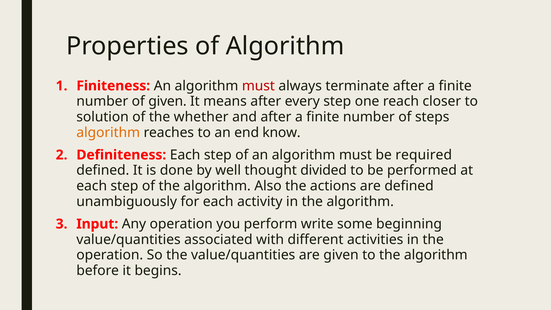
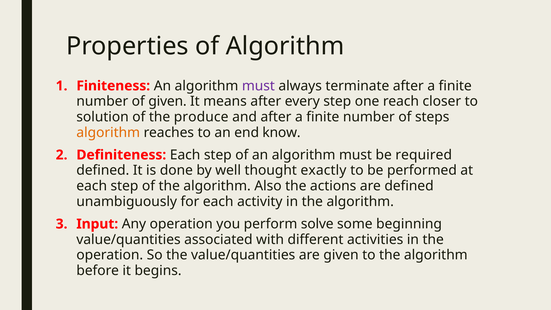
must at (258, 86) colour: red -> purple
whether: whether -> produce
divided: divided -> exactly
write: write -> solve
